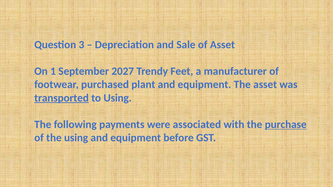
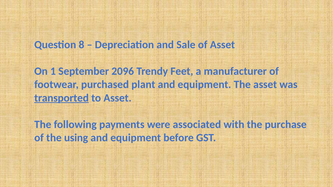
3: 3 -> 8
2027: 2027 -> 2096
to Using: Using -> Asset
purchase underline: present -> none
